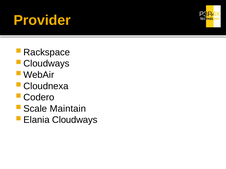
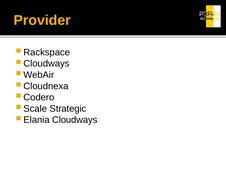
Maintain: Maintain -> Strategic
